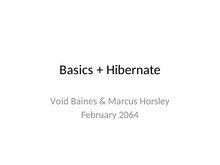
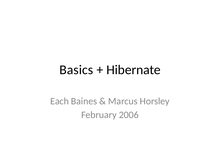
Void: Void -> Each
2064: 2064 -> 2006
